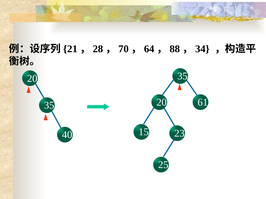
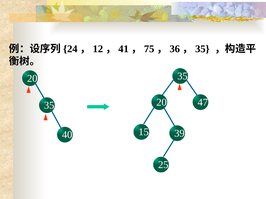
21: 21 -> 24
28: 28 -> 12
70: 70 -> 41
64: 64 -> 75
88: 88 -> 36
34 at (202, 49): 34 -> 35
61: 61 -> 47
23: 23 -> 39
